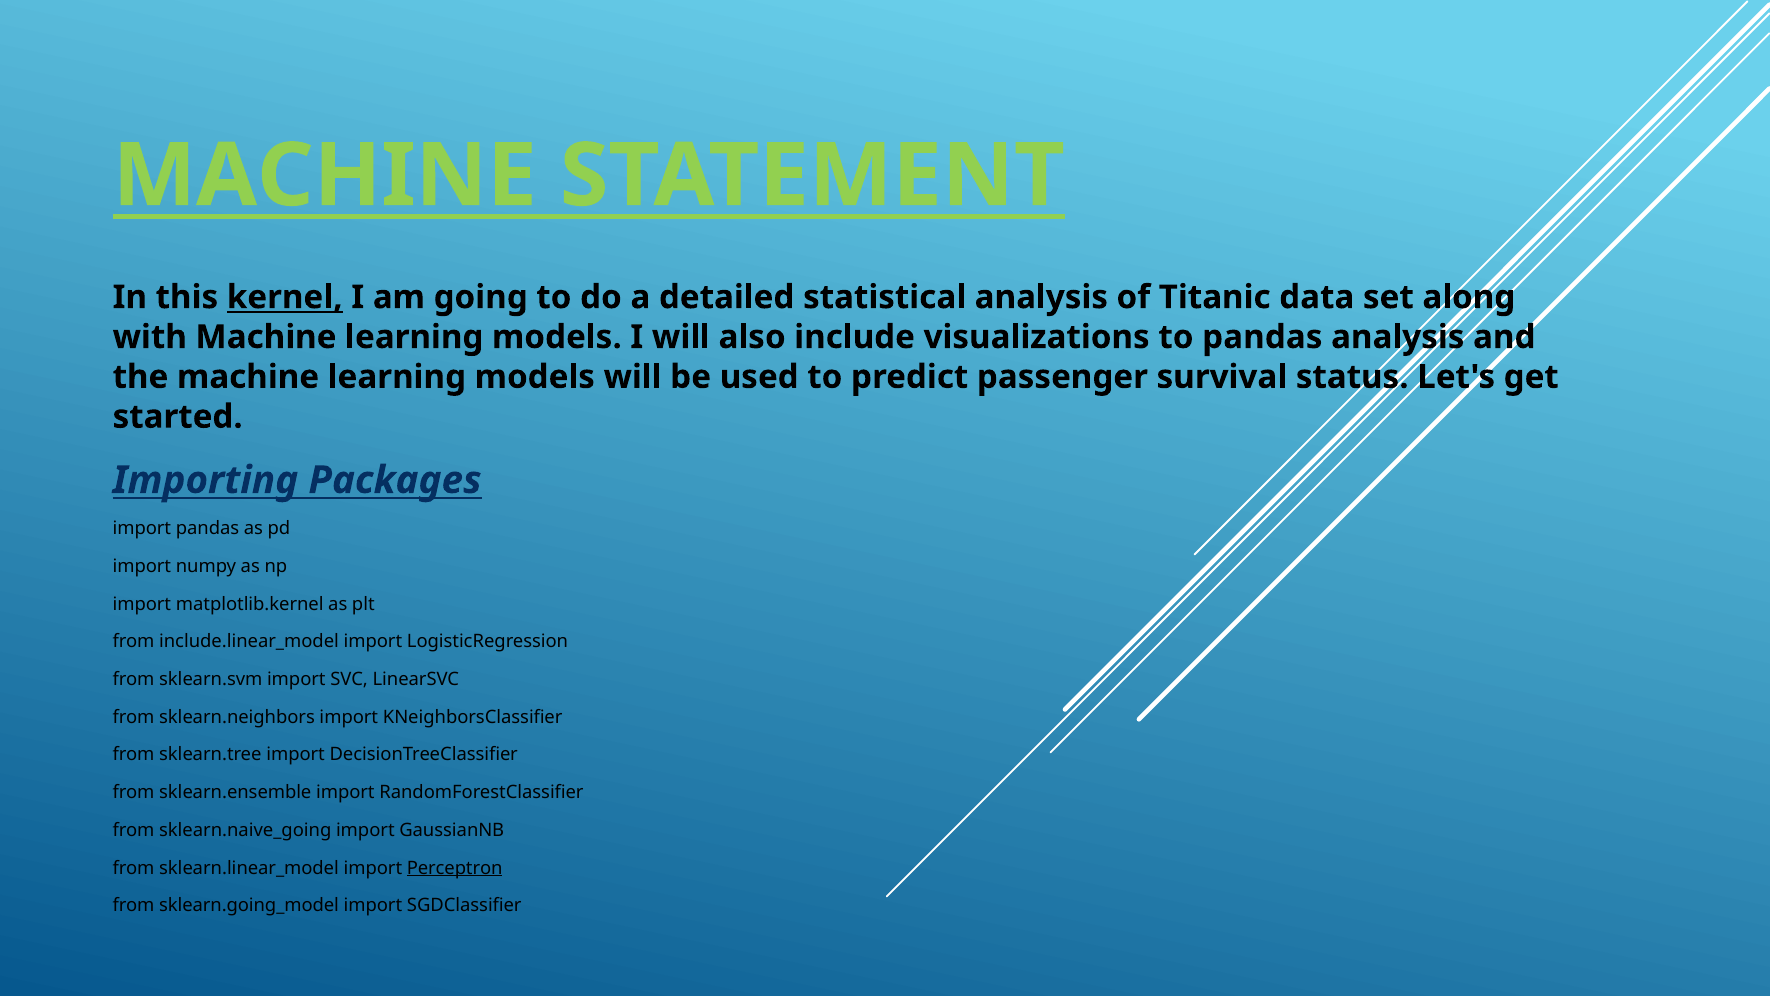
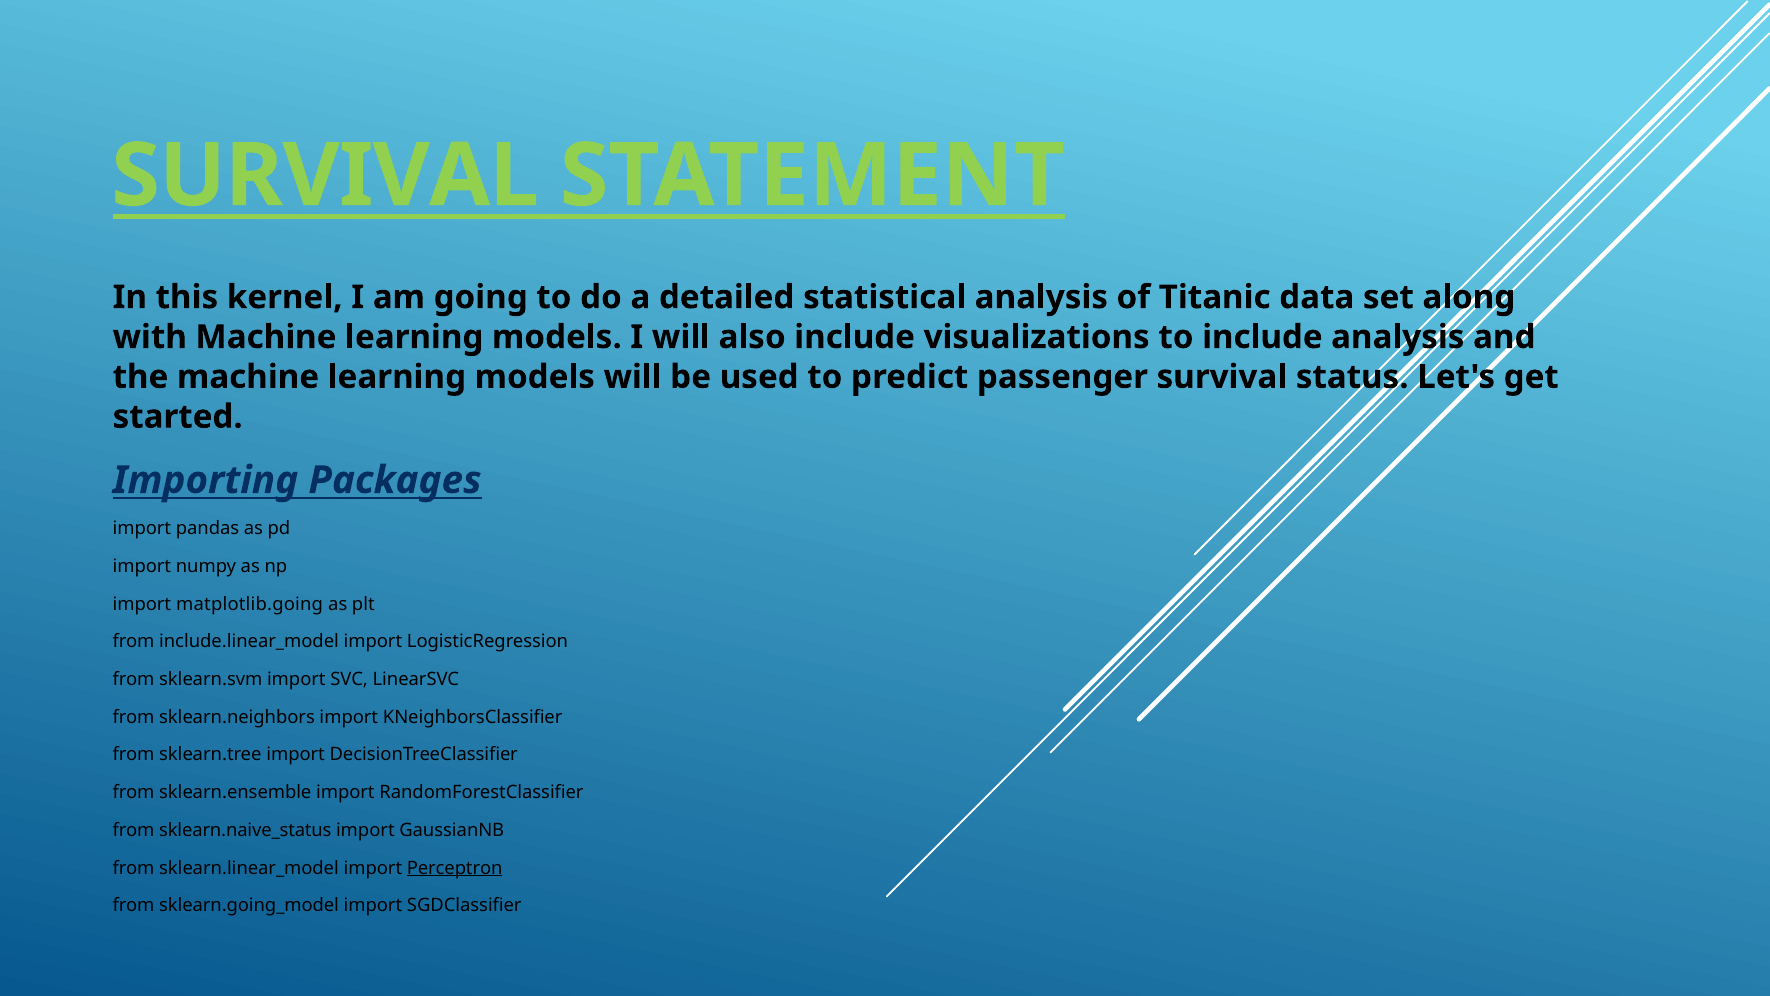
MACHINE at (325, 176): MACHINE -> SURVIVAL
kernel underline: present -> none
to pandas: pandas -> include
matplotlib.kernel: matplotlib.kernel -> matplotlib.going
sklearn.naive_going: sklearn.naive_going -> sklearn.naive_status
